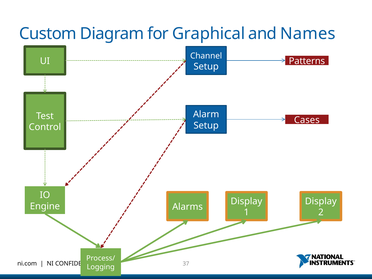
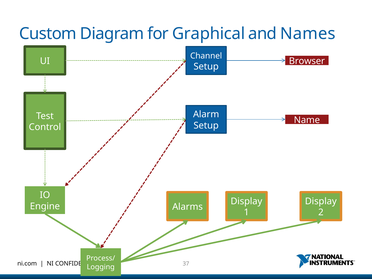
Patterns: Patterns -> Browser
Cases: Cases -> Name
